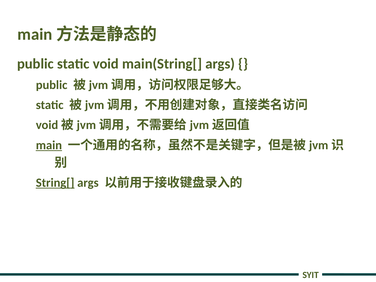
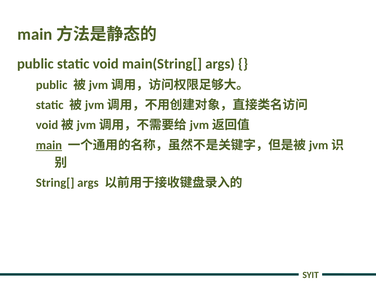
String[ underline: present -> none
